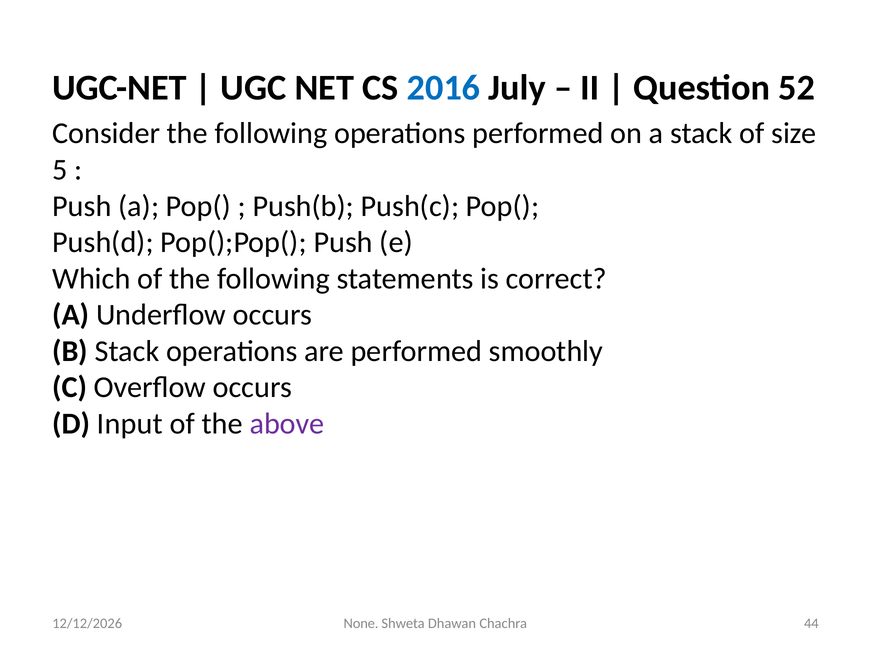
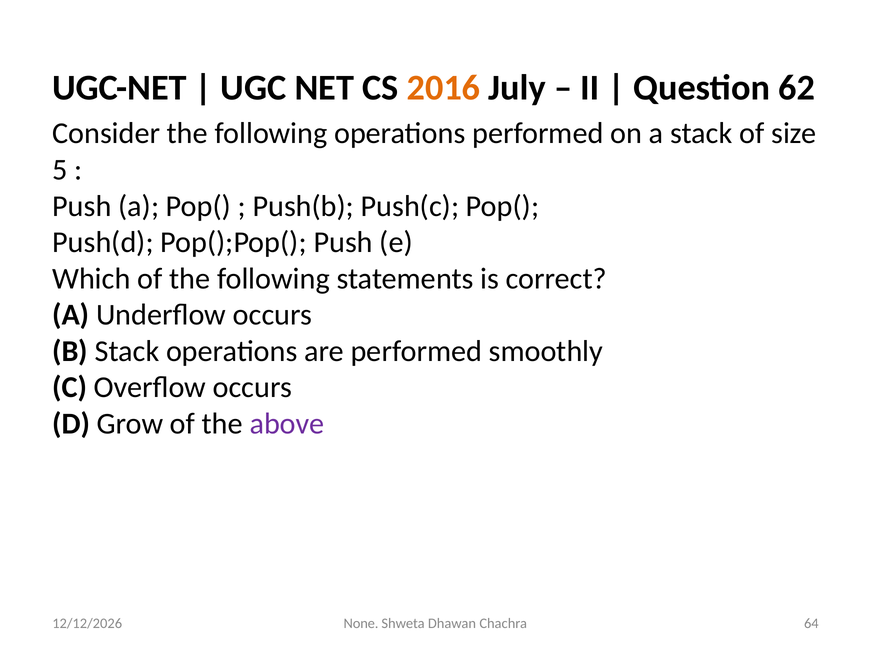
2016 colour: blue -> orange
52: 52 -> 62
Input: Input -> Grow
44: 44 -> 64
